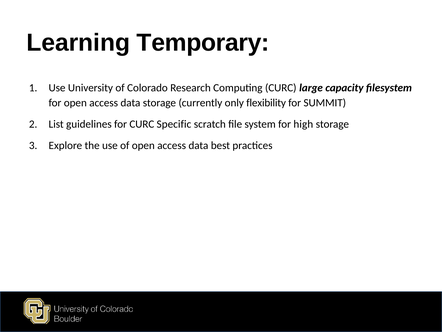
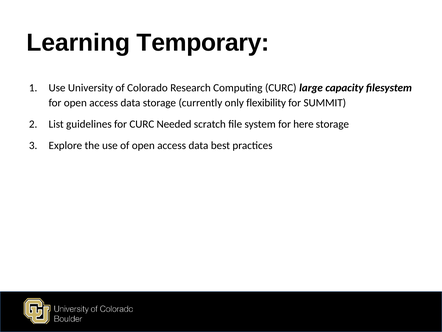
Specific: Specific -> Needed
high: high -> here
